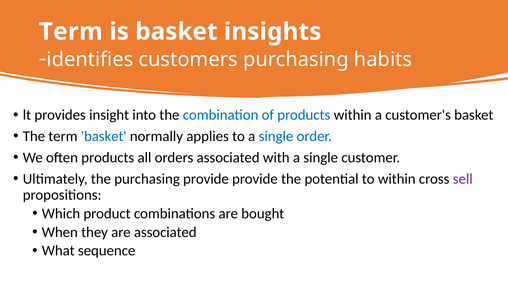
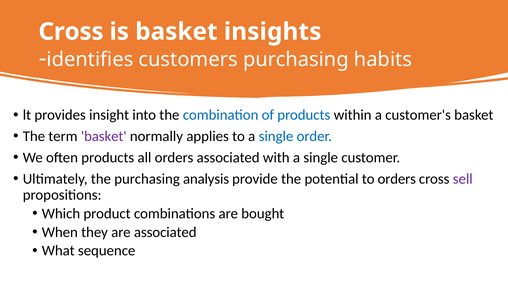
Term at (71, 32): Term -> Cross
basket at (104, 136) colour: blue -> purple
purchasing provide: provide -> analysis
to within: within -> orders
